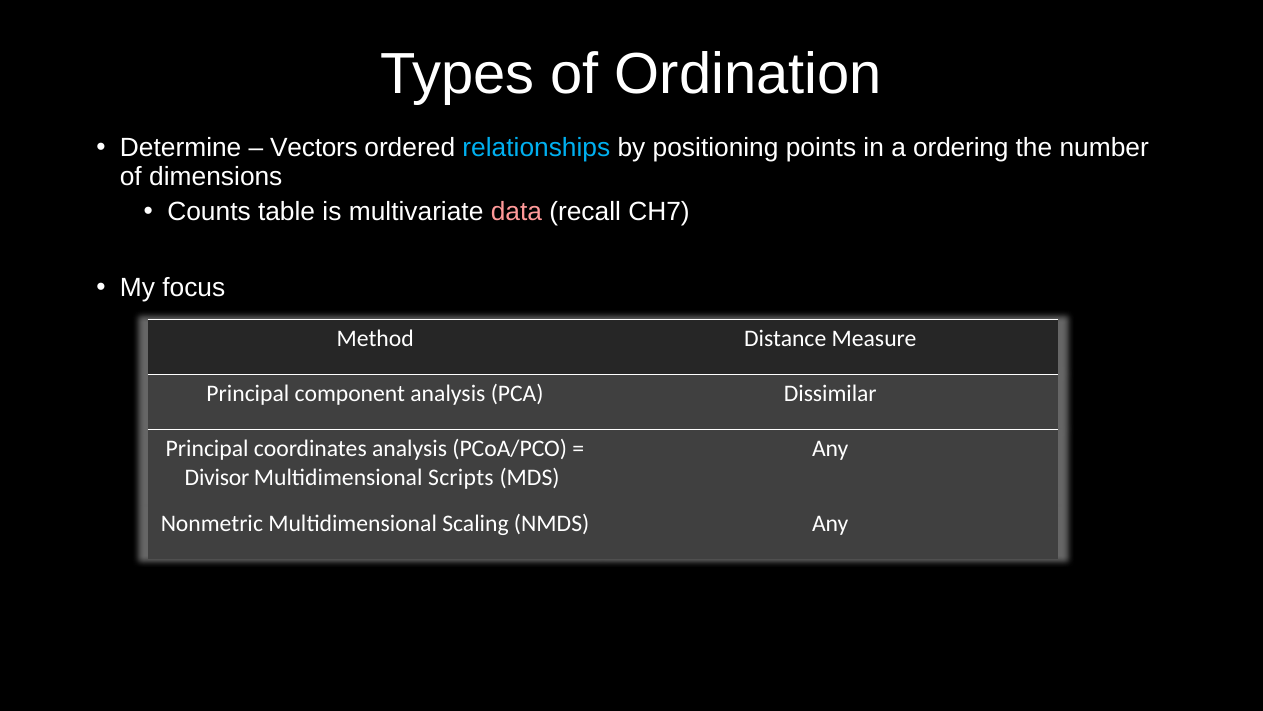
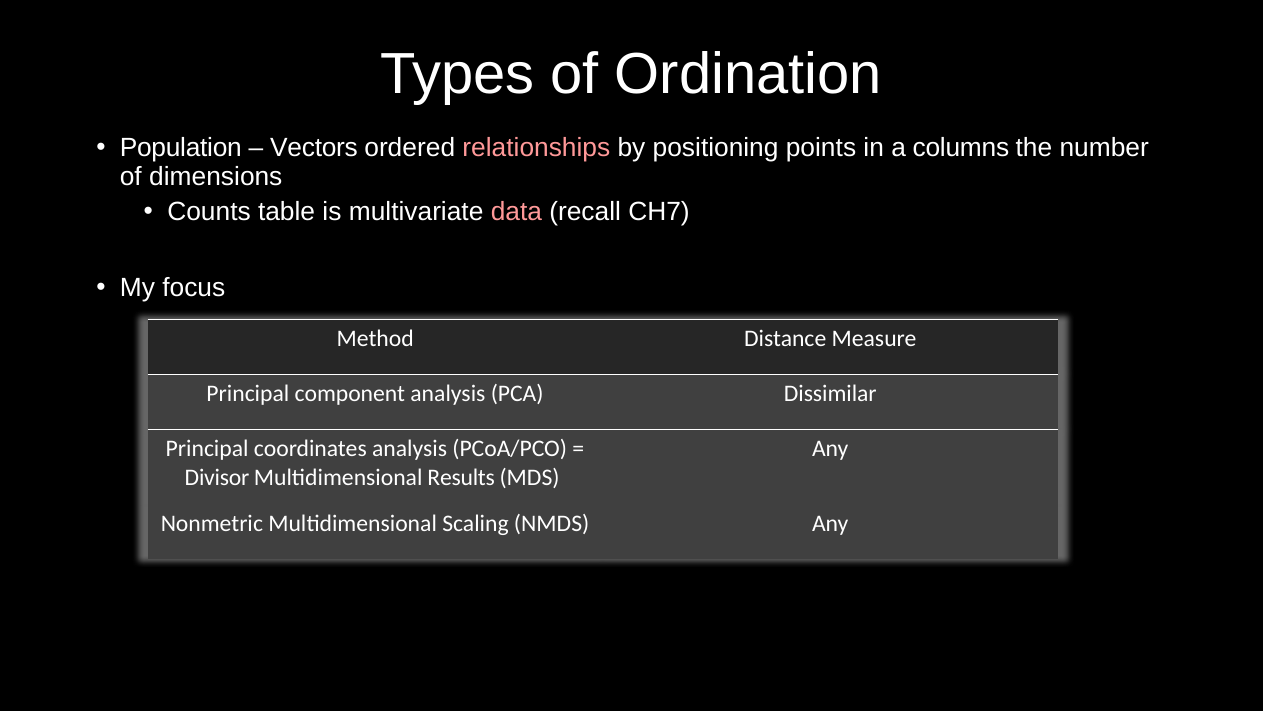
Determine: Determine -> Population
relationships colour: light blue -> pink
ordering: ordering -> columns
Scripts: Scripts -> Results
